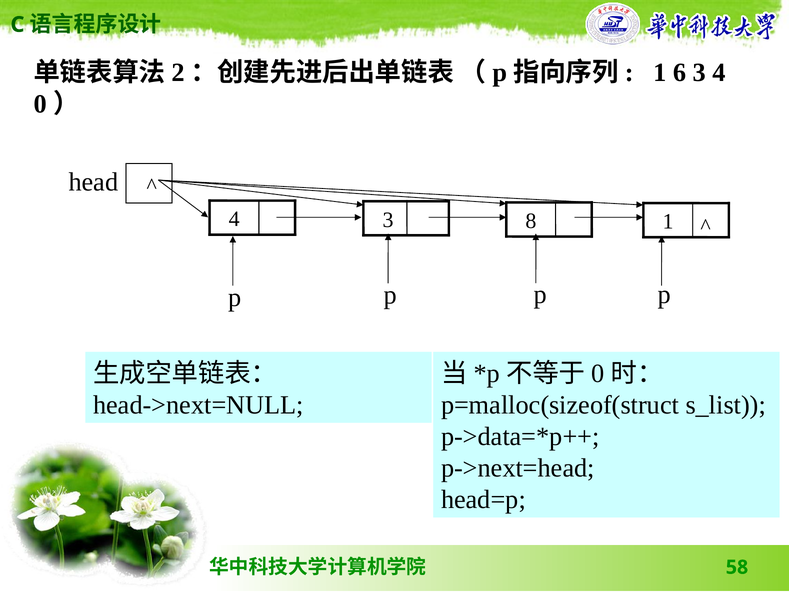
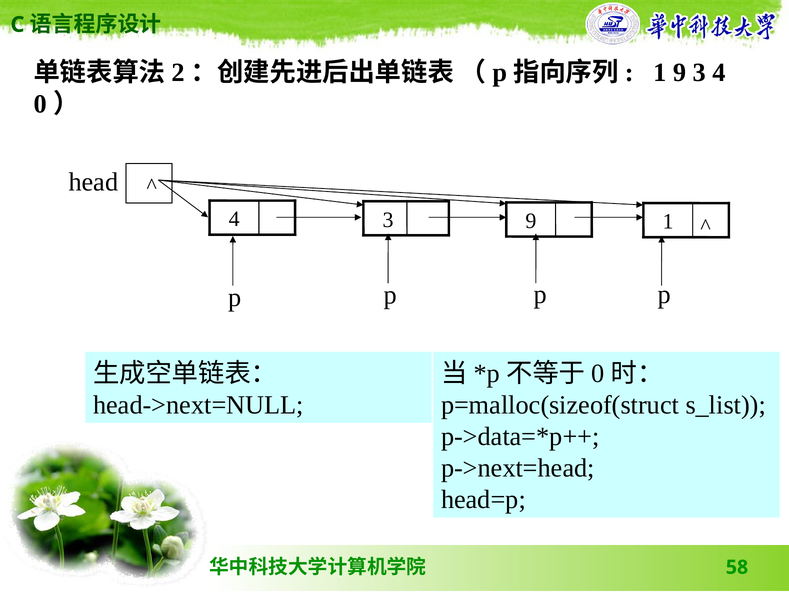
1 6: 6 -> 9
4 8: 8 -> 9
